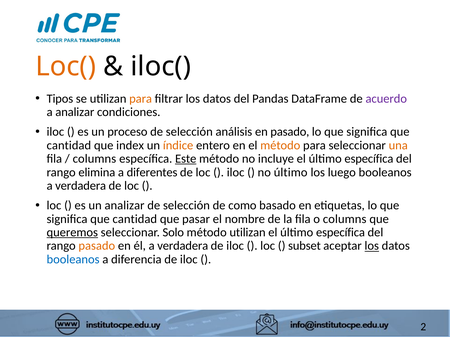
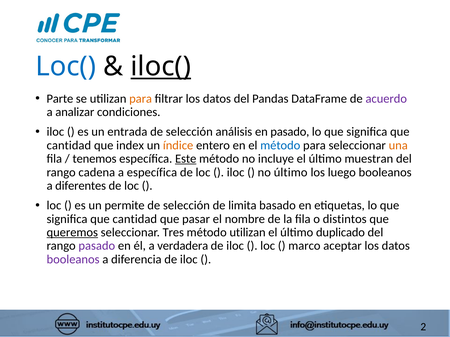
Loc( colour: orange -> blue
iloc( underline: none -> present
Tipos: Tipos -> Parte
proceso: proceso -> entrada
método at (280, 145) colour: orange -> blue
columns at (94, 159): columns -> tenemos
incluye el último específica: específica -> muestran
elimina: elimina -> cadena
a diferentes: diferentes -> específica
verdadera at (81, 186): verdadera -> diferentes
un analizar: analizar -> permite
como: como -> limita
o columns: columns -> distintos
Solo: Solo -> Tres
específica at (340, 233): específica -> duplicado
pasado at (97, 246) colour: orange -> purple
subset: subset -> marco
los at (372, 246) underline: present -> none
booleanos at (73, 260) colour: blue -> purple
